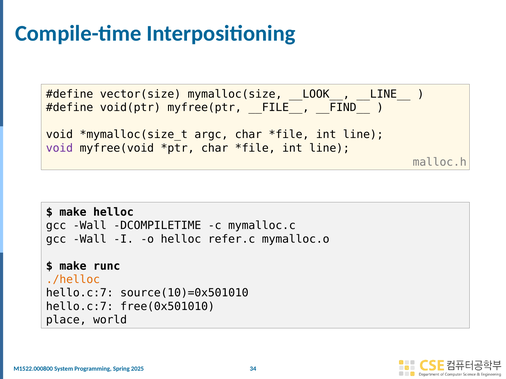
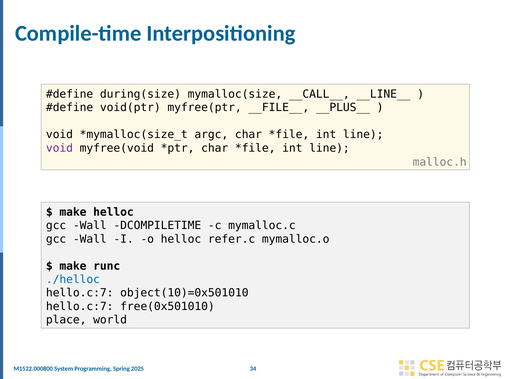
vector(size: vector(size -> during(size
__LOOK__: __LOOK__ -> __CALL__
__FIND__: __FIND__ -> __PLUS__
./helloc colour: orange -> blue
source(10)=0x501010: source(10)=0x501010 -> object(10)=0x501010
